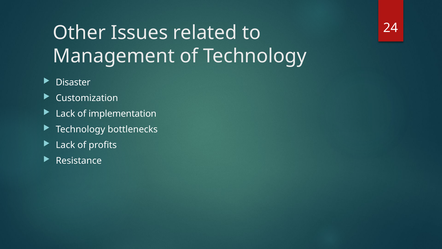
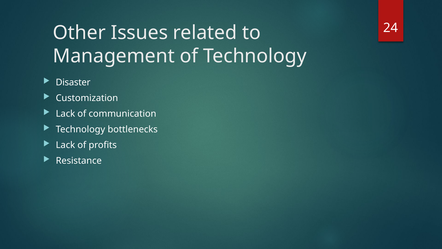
implementation: implementation -> communication
